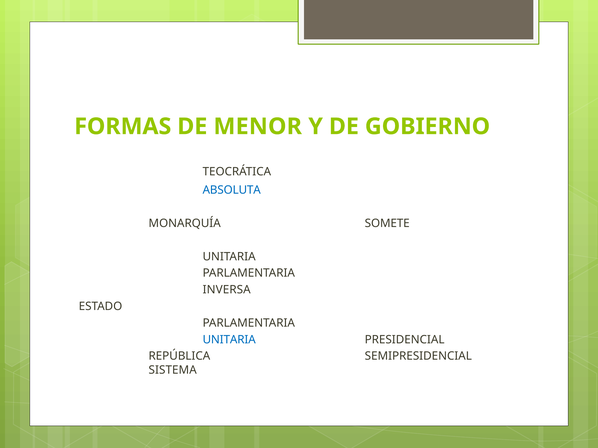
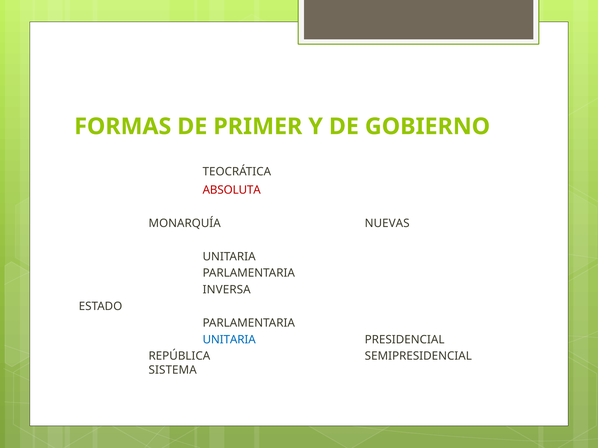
MENOR: MENOR -> PRIMER
ABSOLUTA colour: blue -> red
SOMETE: SOMETE -> NUEVAS
